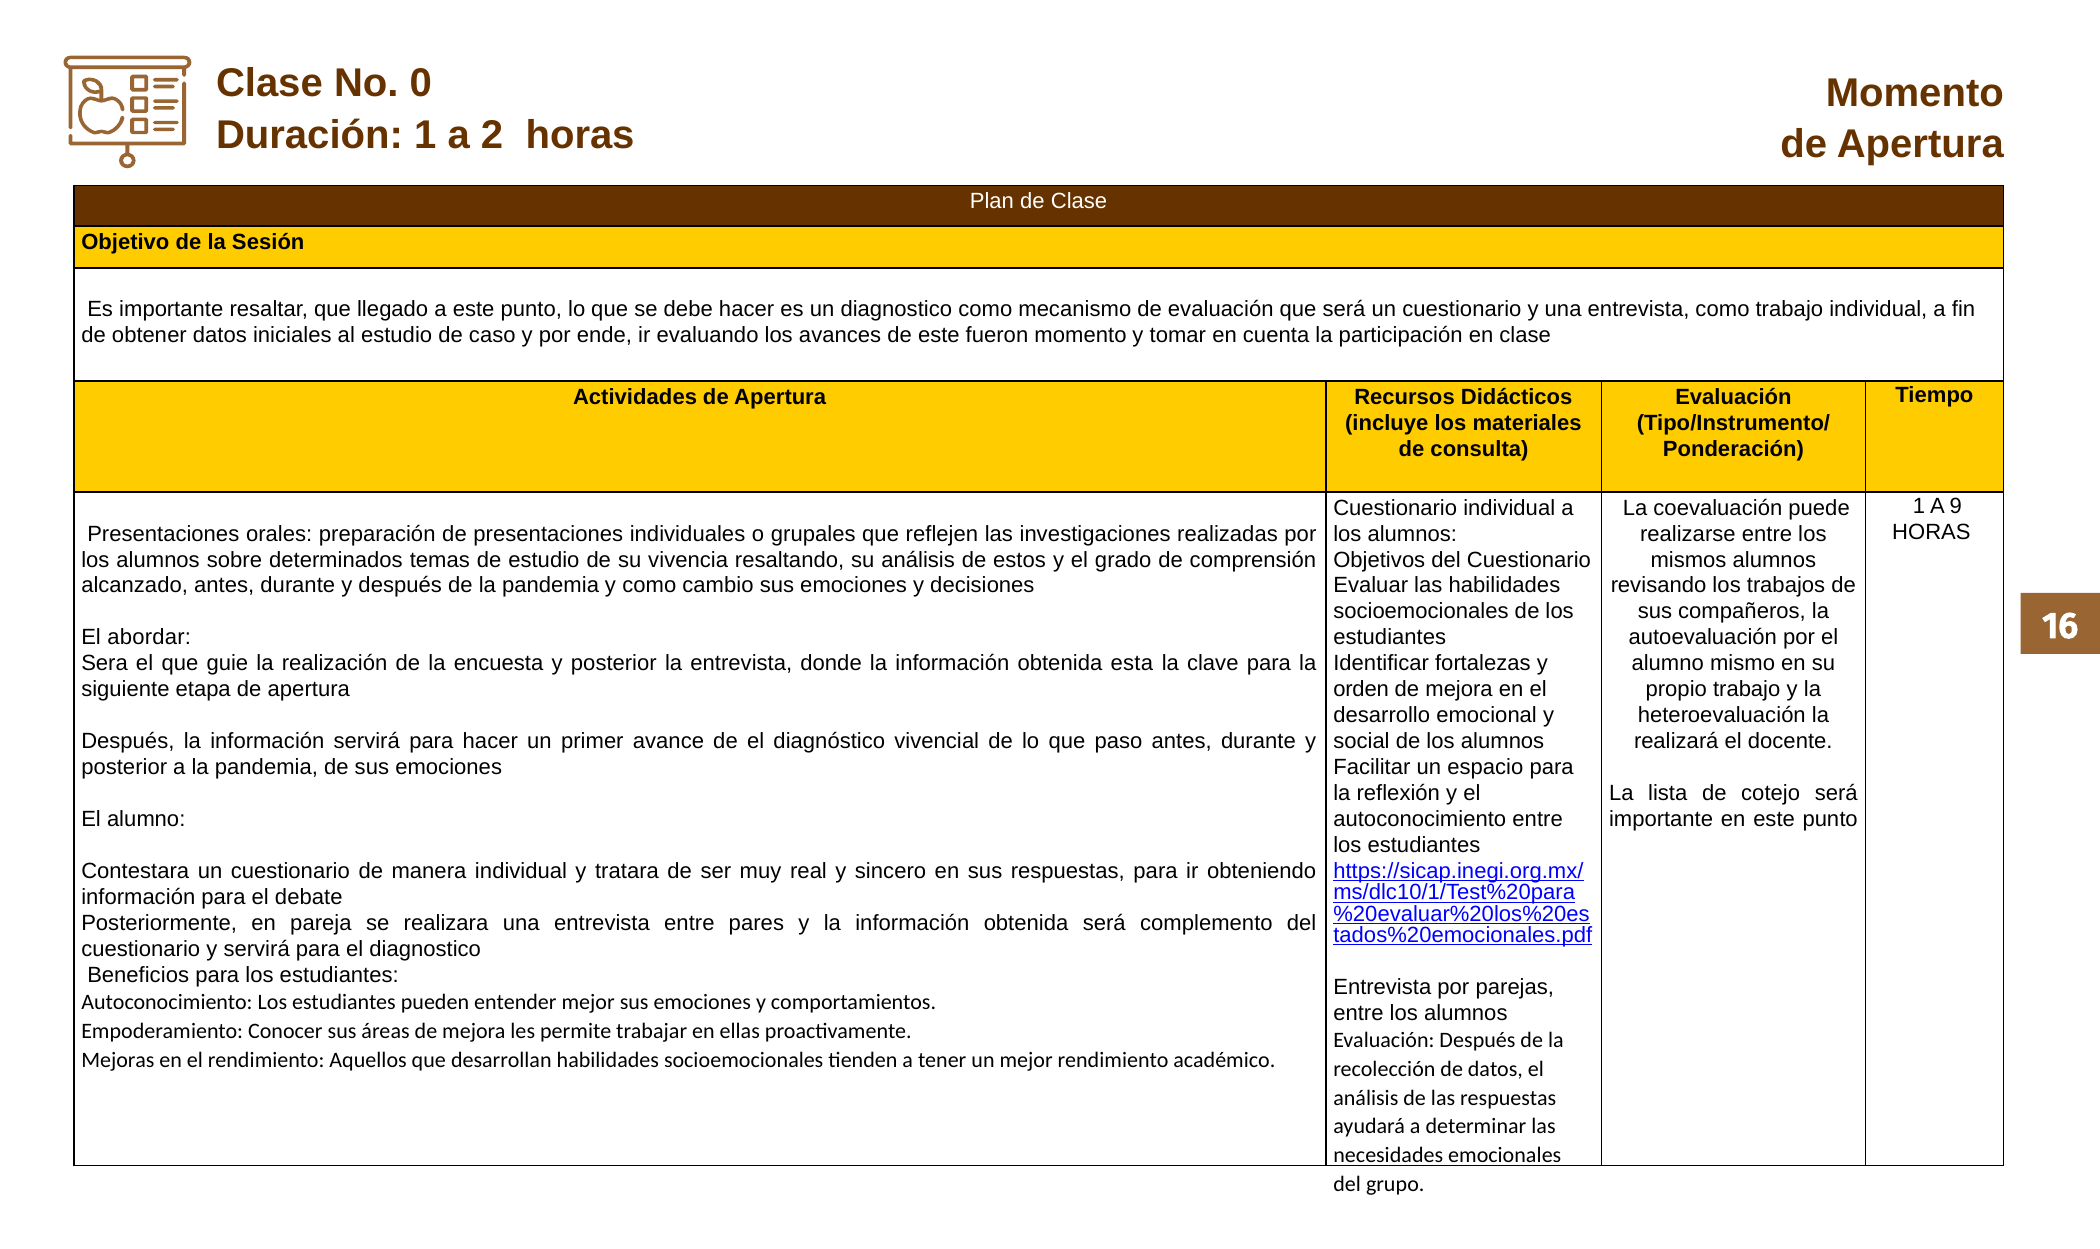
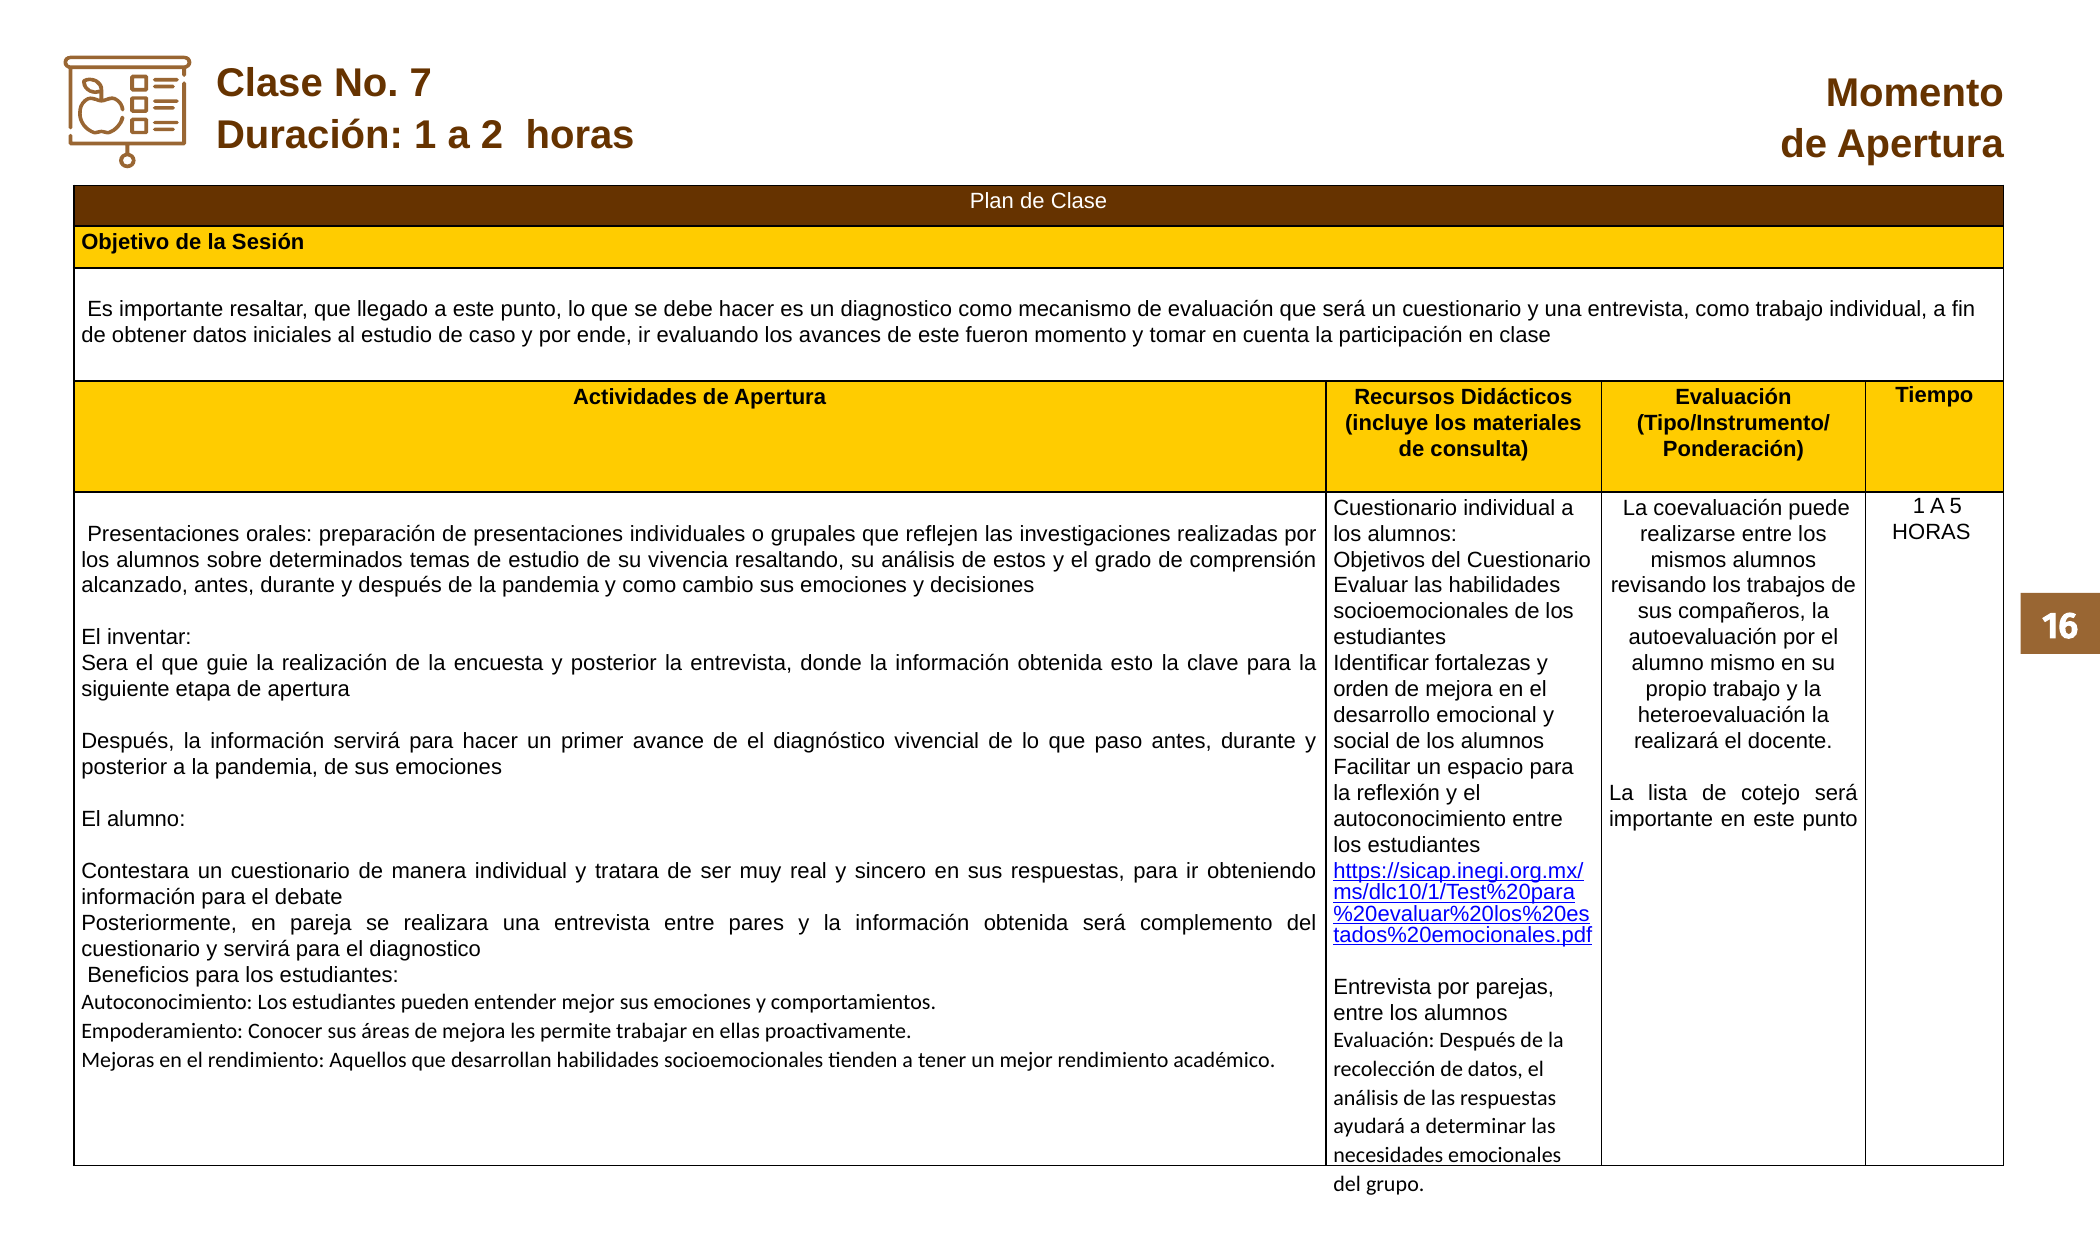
0: 0 -> 7
9: 9 -> 5
abordar: abordar -> inventar
esta: esta -> esto
